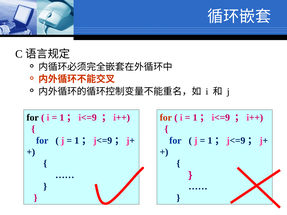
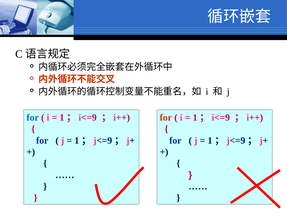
for at (33, 118) colour: black -> blue
